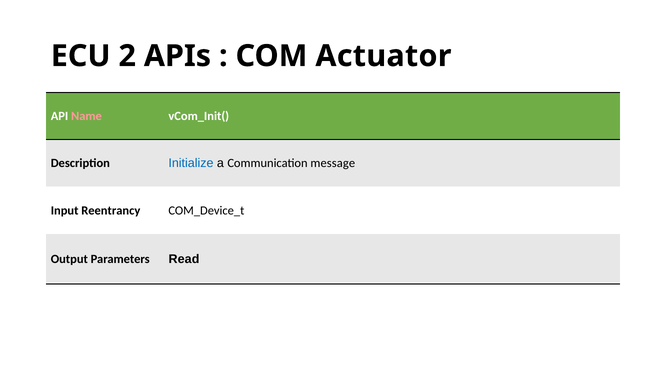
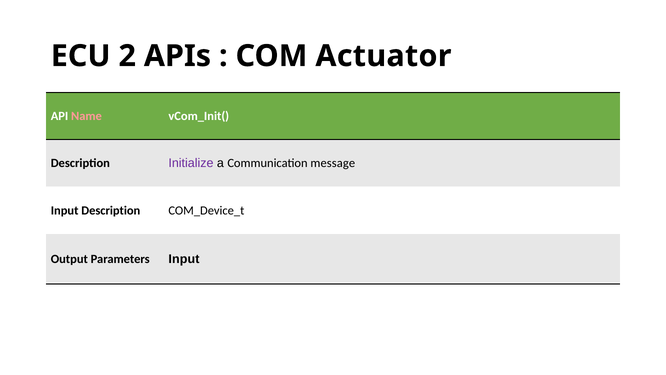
Initialize colour: blue -> purple
Input Reentrancy: Reentrancy -> Description
Parameters Read: Read -> Input
